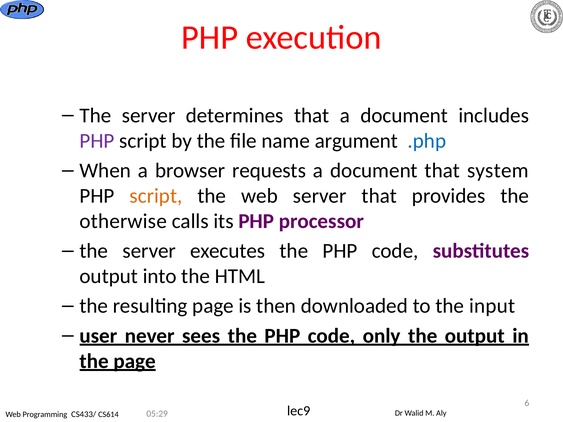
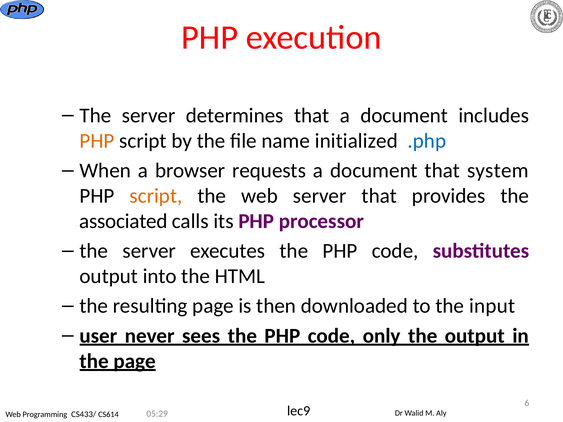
PHP at (97, 141) colour: purple -> orange
argument: argument -> initialized
otherwise: otherwise -> associated
